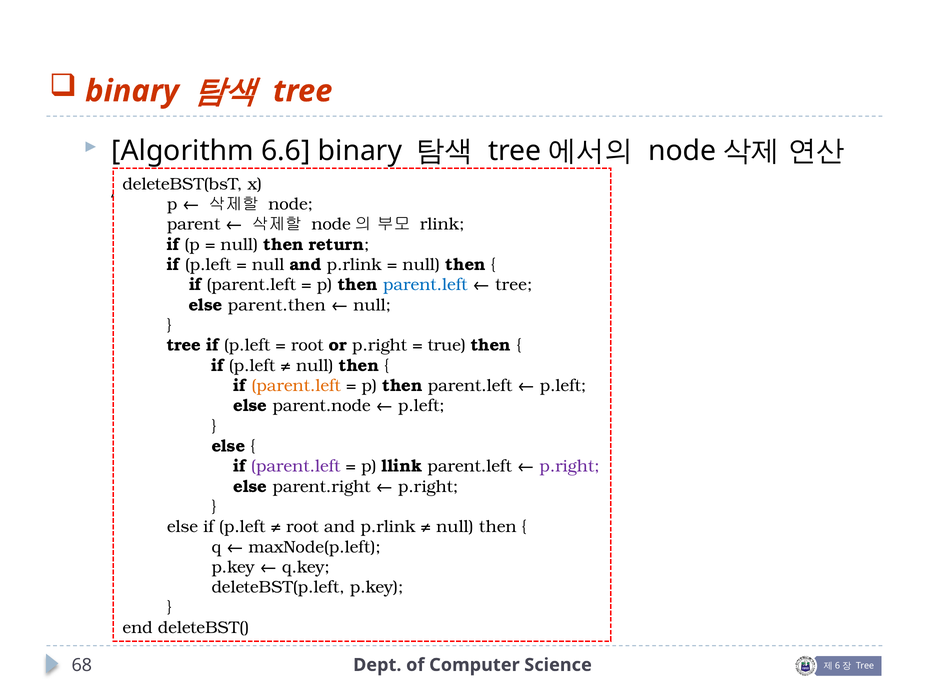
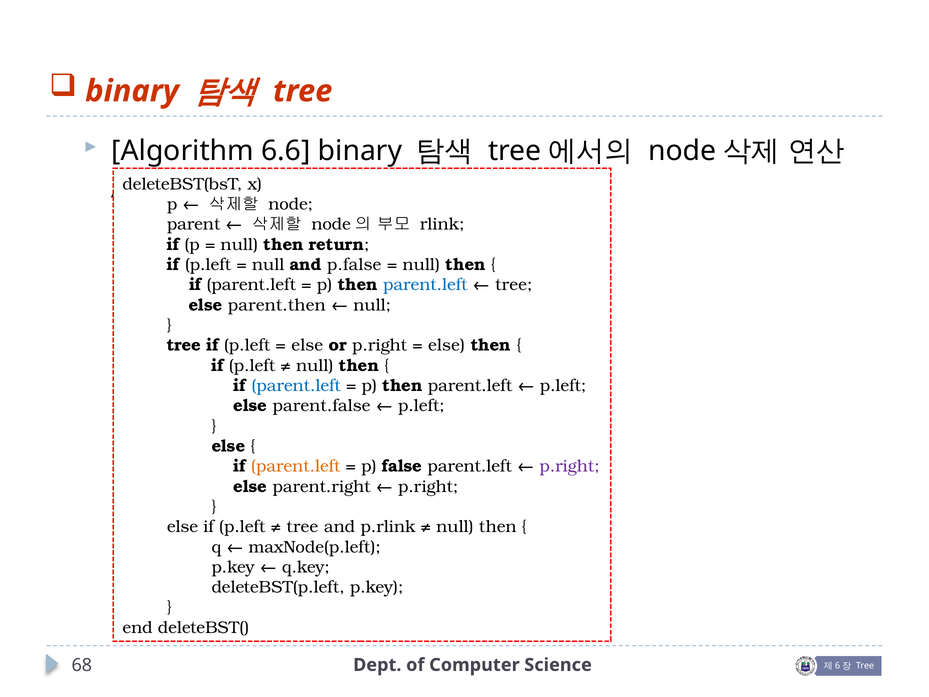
null and p.rlink: p.rlink -> p.false
root at (307, 345): root -> else
true at (447, 345): true -> else
parent.left at (296, 386) colour: orange -> blue
parent.node: parent.node -> parent.false
parent.left at (296, 466) colour: purple -> orange
llink: llink -> false
root at (302, 527): root -> tree
